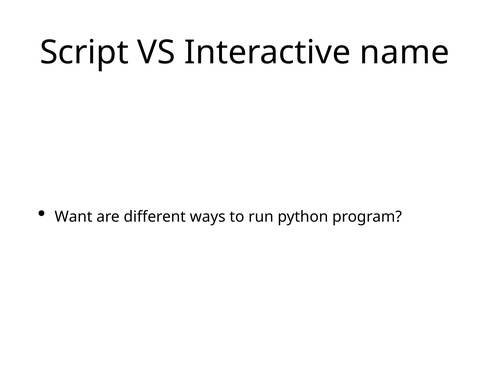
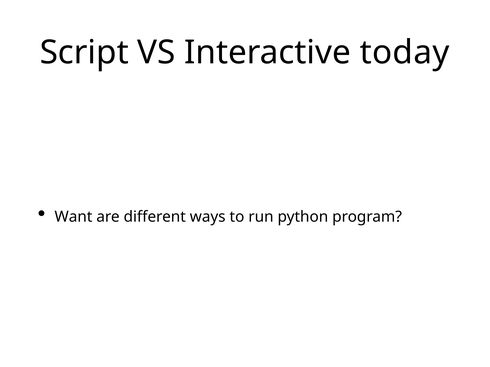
name: name -> today
